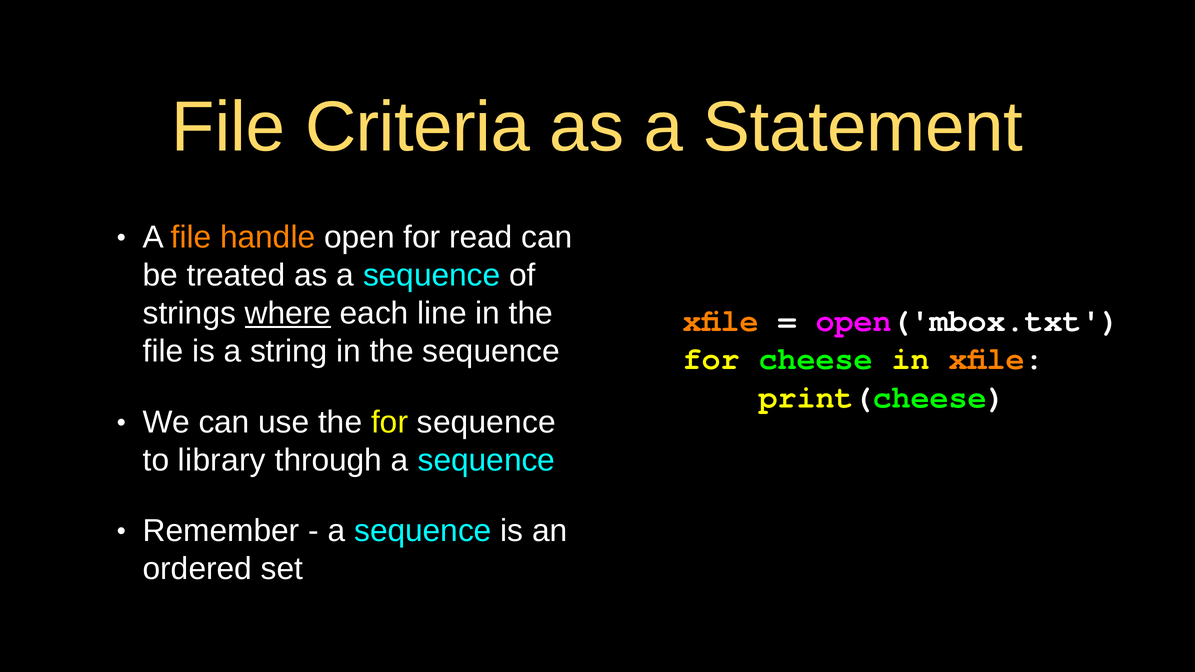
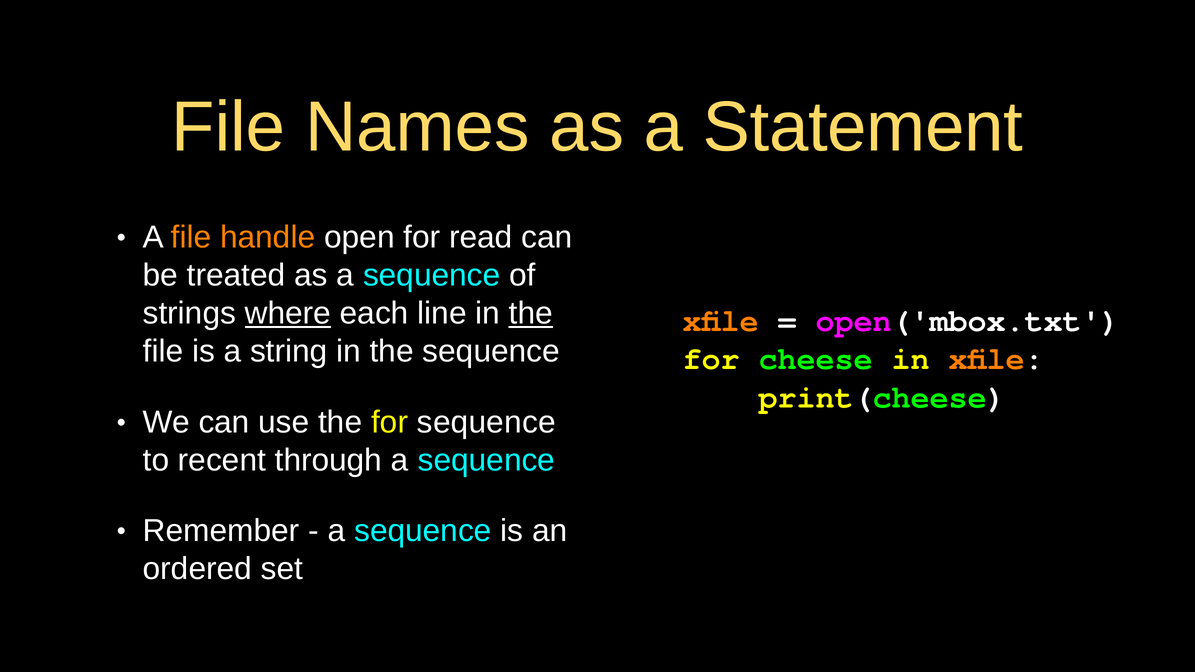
Criteria: Criteria -> Names
the at (531, 313) underline: none -> present
library: library -> recent
